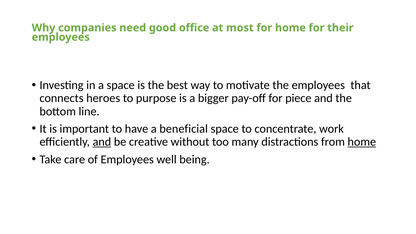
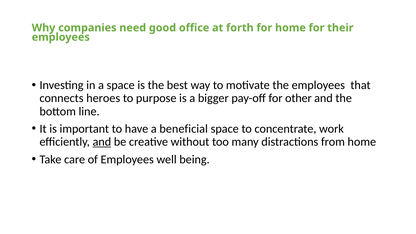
most: most -> forth
piece: piece -> other
home at (362, 142) underline: present -> none
